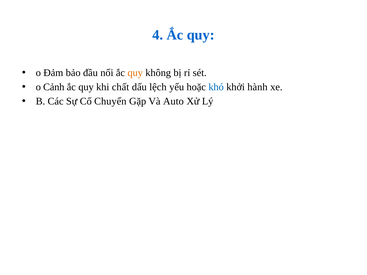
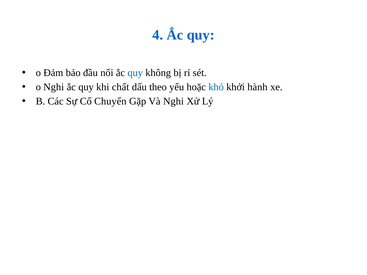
quy at (135, 73) colour: orange -> blue
o Cảnh: Cảnh -> Nghi
lệch: lệch -> theo
Và Auto: Auto -> Nghi
